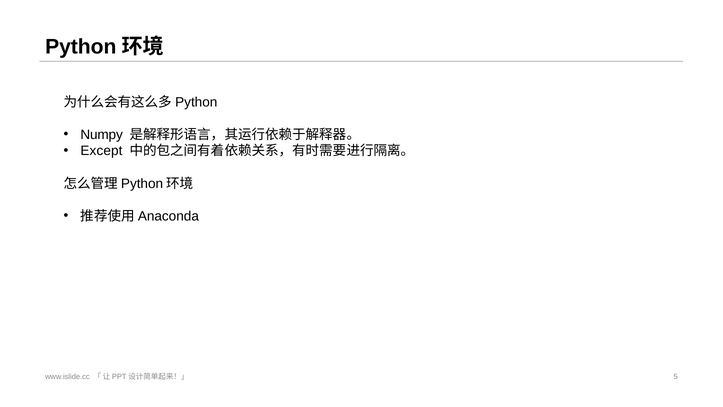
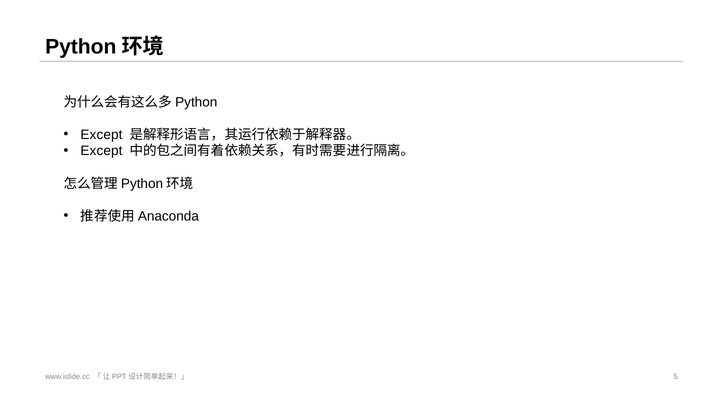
Numpy at (102, 135): Numpy -> Except
